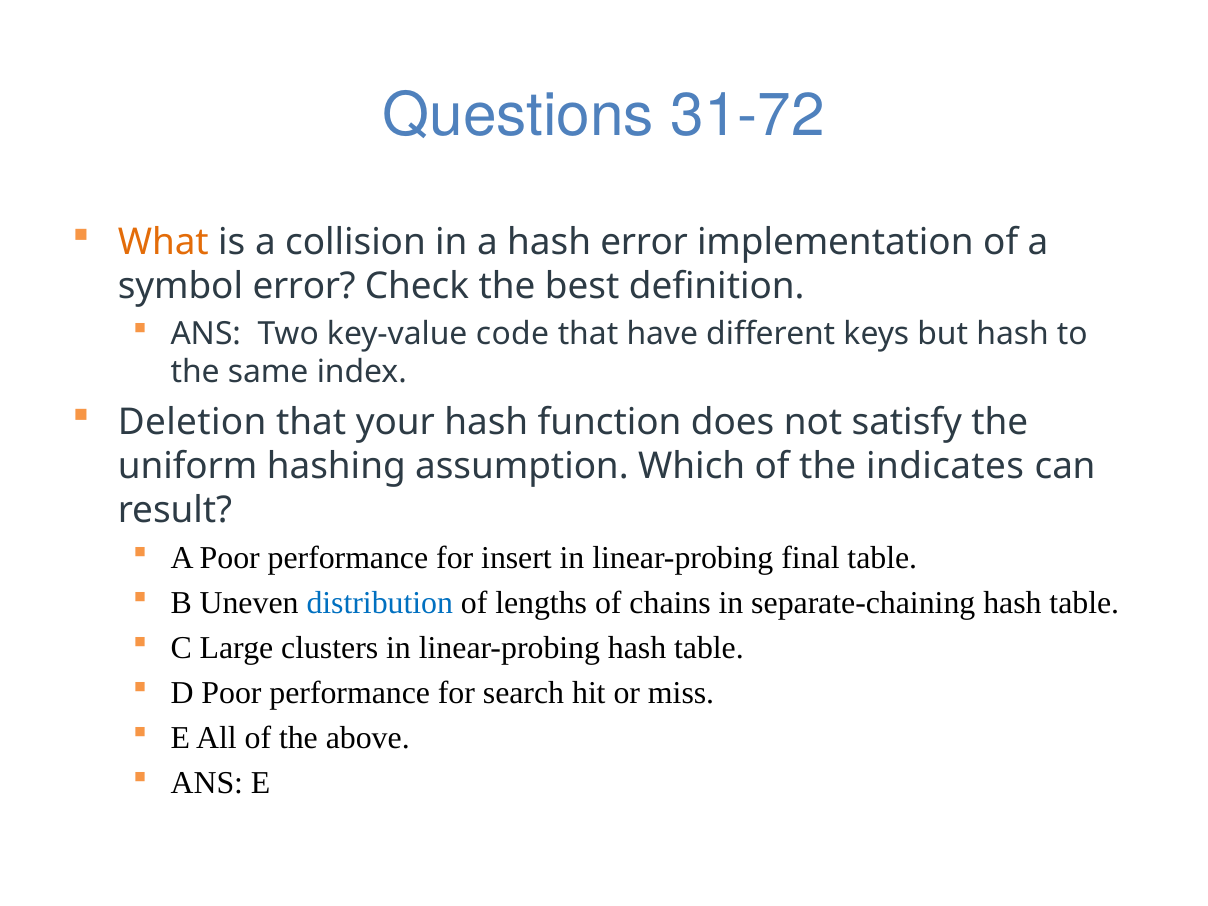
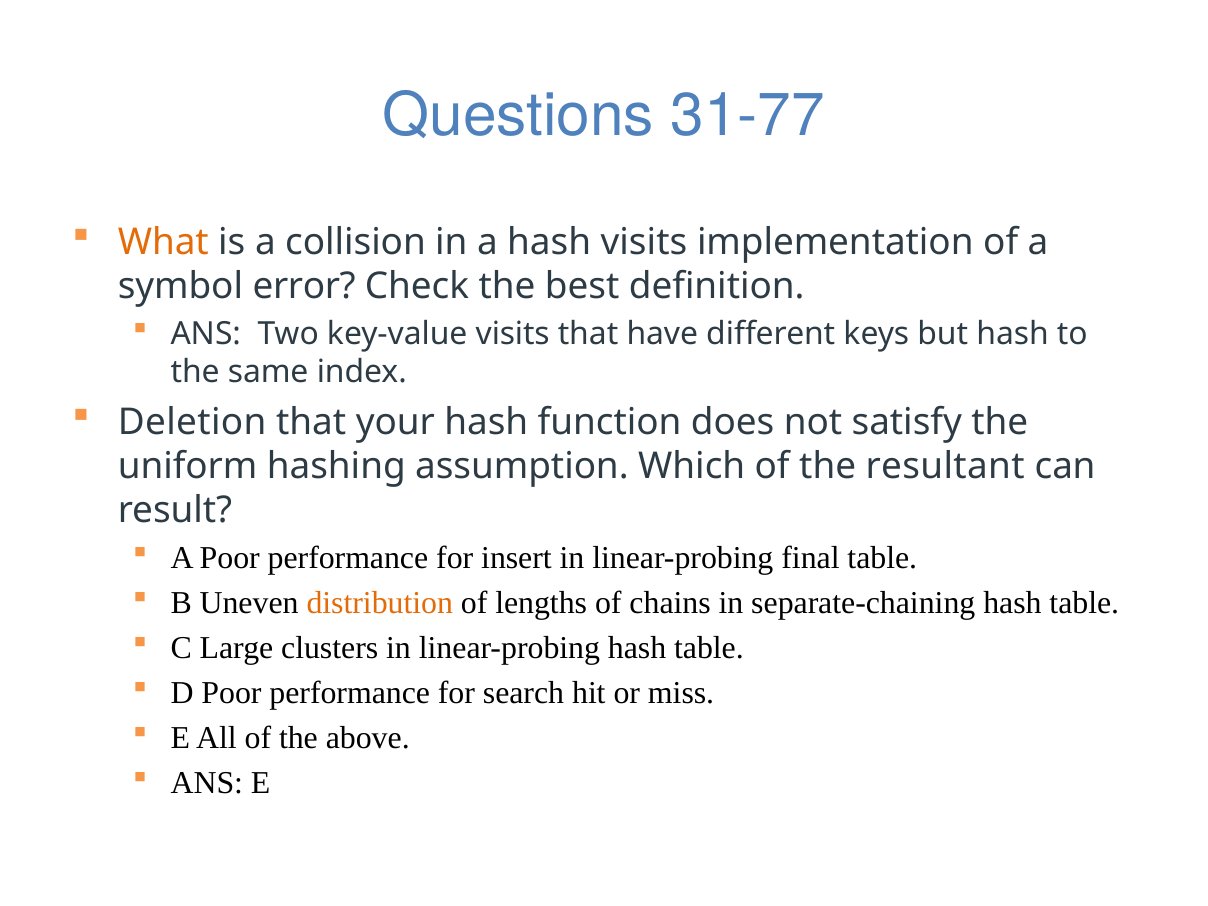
31-72: 31-72 -> 31-77
hash error: error -> visits
key-value code: code -> visits
indicates: indicates -> resultant
distribution colour: blue -> orange
